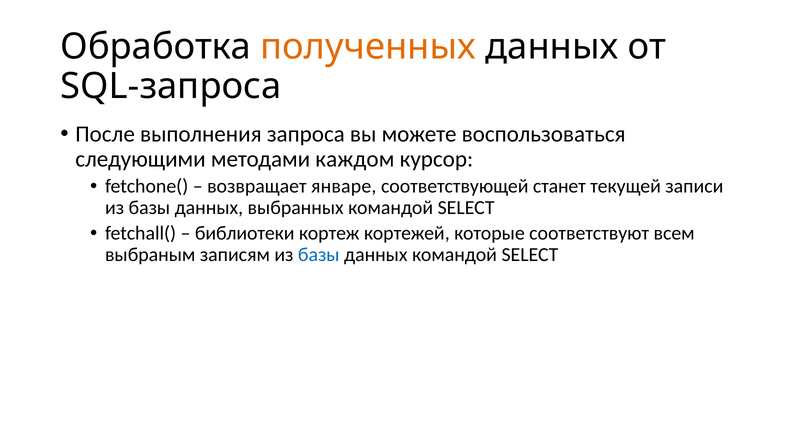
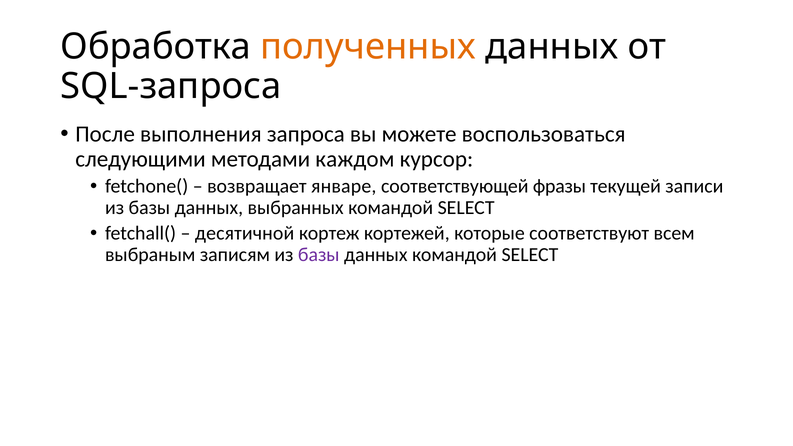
станет: станет -> фразы
библиотеки: библиотеки -> десятичной
базы at (319, 255) colour: blue -> purple
